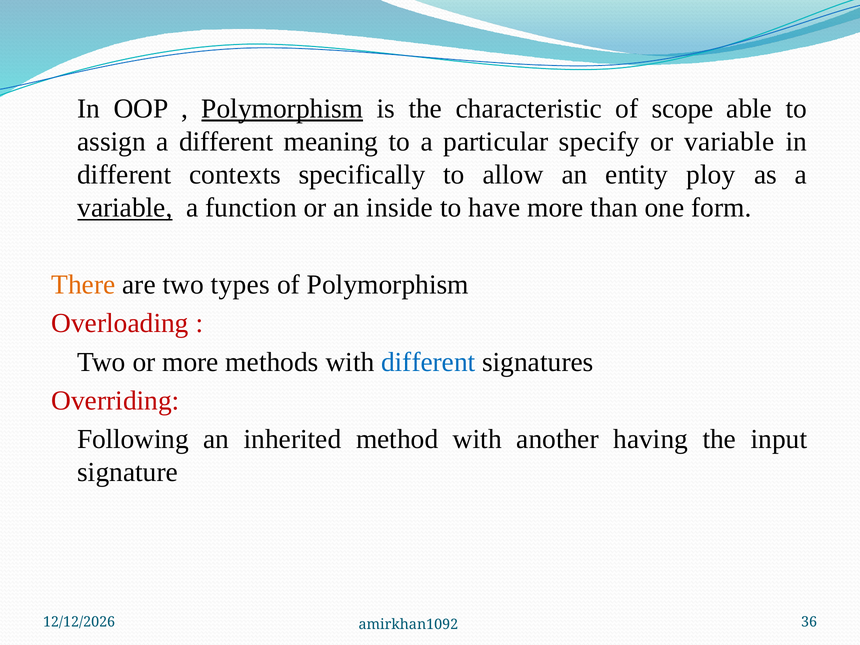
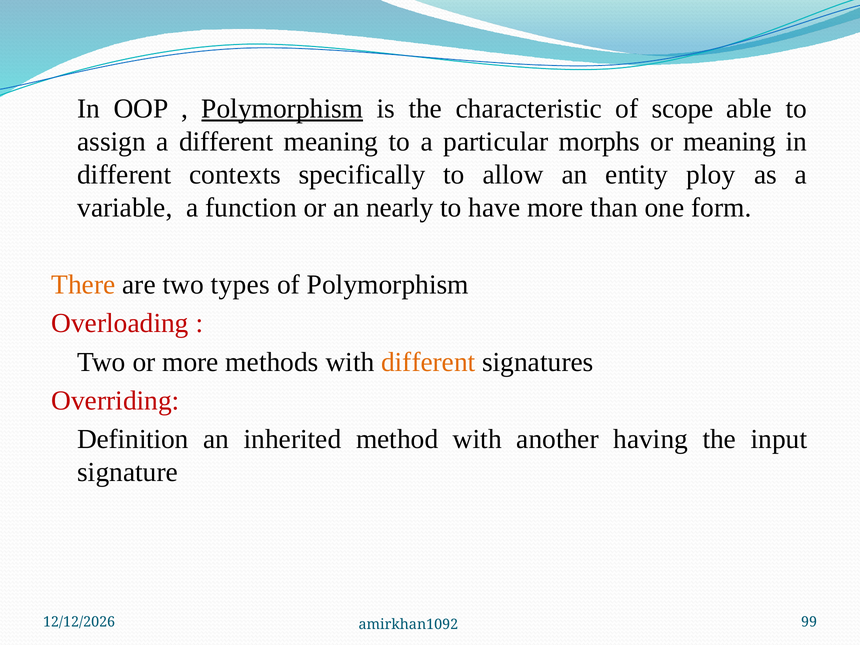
specify: specify -> morphs
or variable: variable -> meaning
variable at (125, 208) underline: present -> none
inside: inside -> nearly
different at (428, 362) colour: blue -> orange
Following: Following -> Definition
36: 36 -> 99
